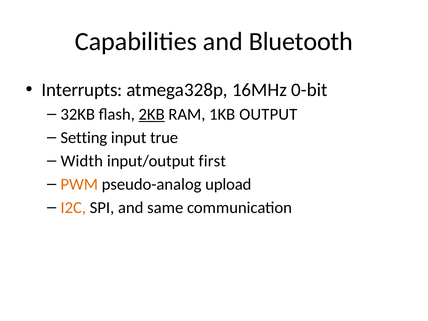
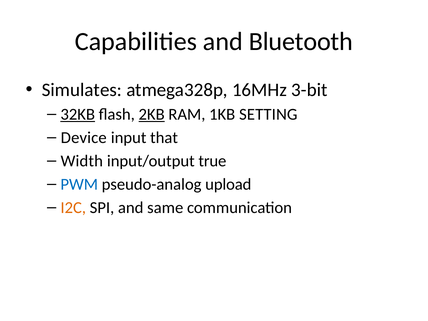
Interrupts: Interrupts -> Simulates
0-bit: 0-bit -> 3-bit
32KB underline: none -> present
OUTPUT: OUTPUT -> SETTING
Setting: Setting -> Device
true: true -> that
first: first -> true
PWM colour: orange -> blue
